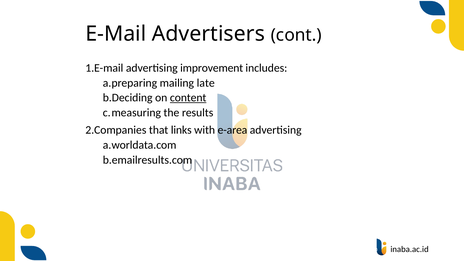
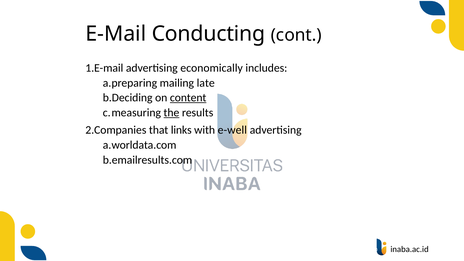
Advertisers: Advertisers -> Conducting
improvement: improvement -> economically
the underline: none -> present
e-area: e-area -> e-well
